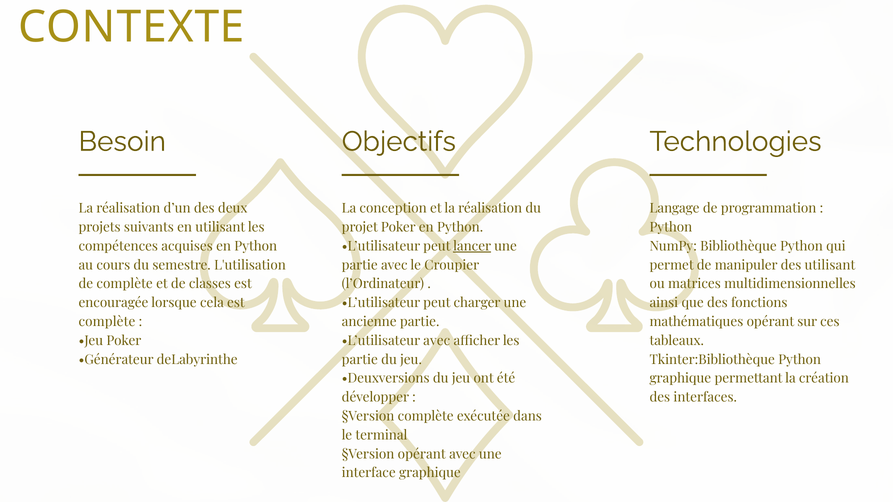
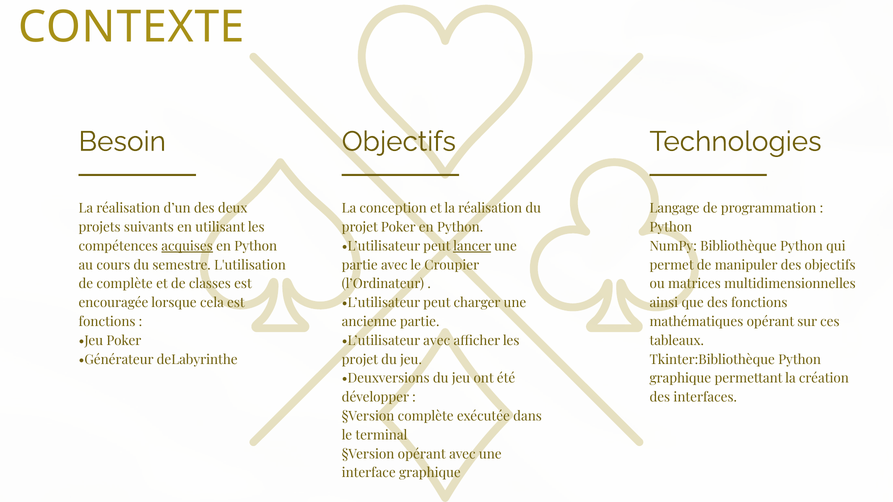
acquises underline: none -> present
des utilisant: utilisant -> objectifs
complète at (107, 322): complète -> fonctions
partie at (360, 360): partie -> projet
